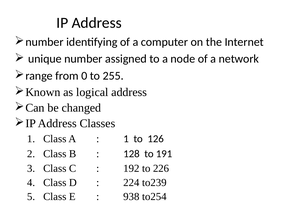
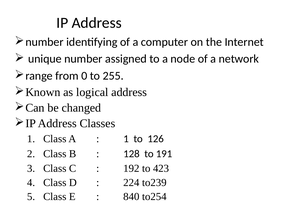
226: 226 -> 423
938: 938 -> 840
